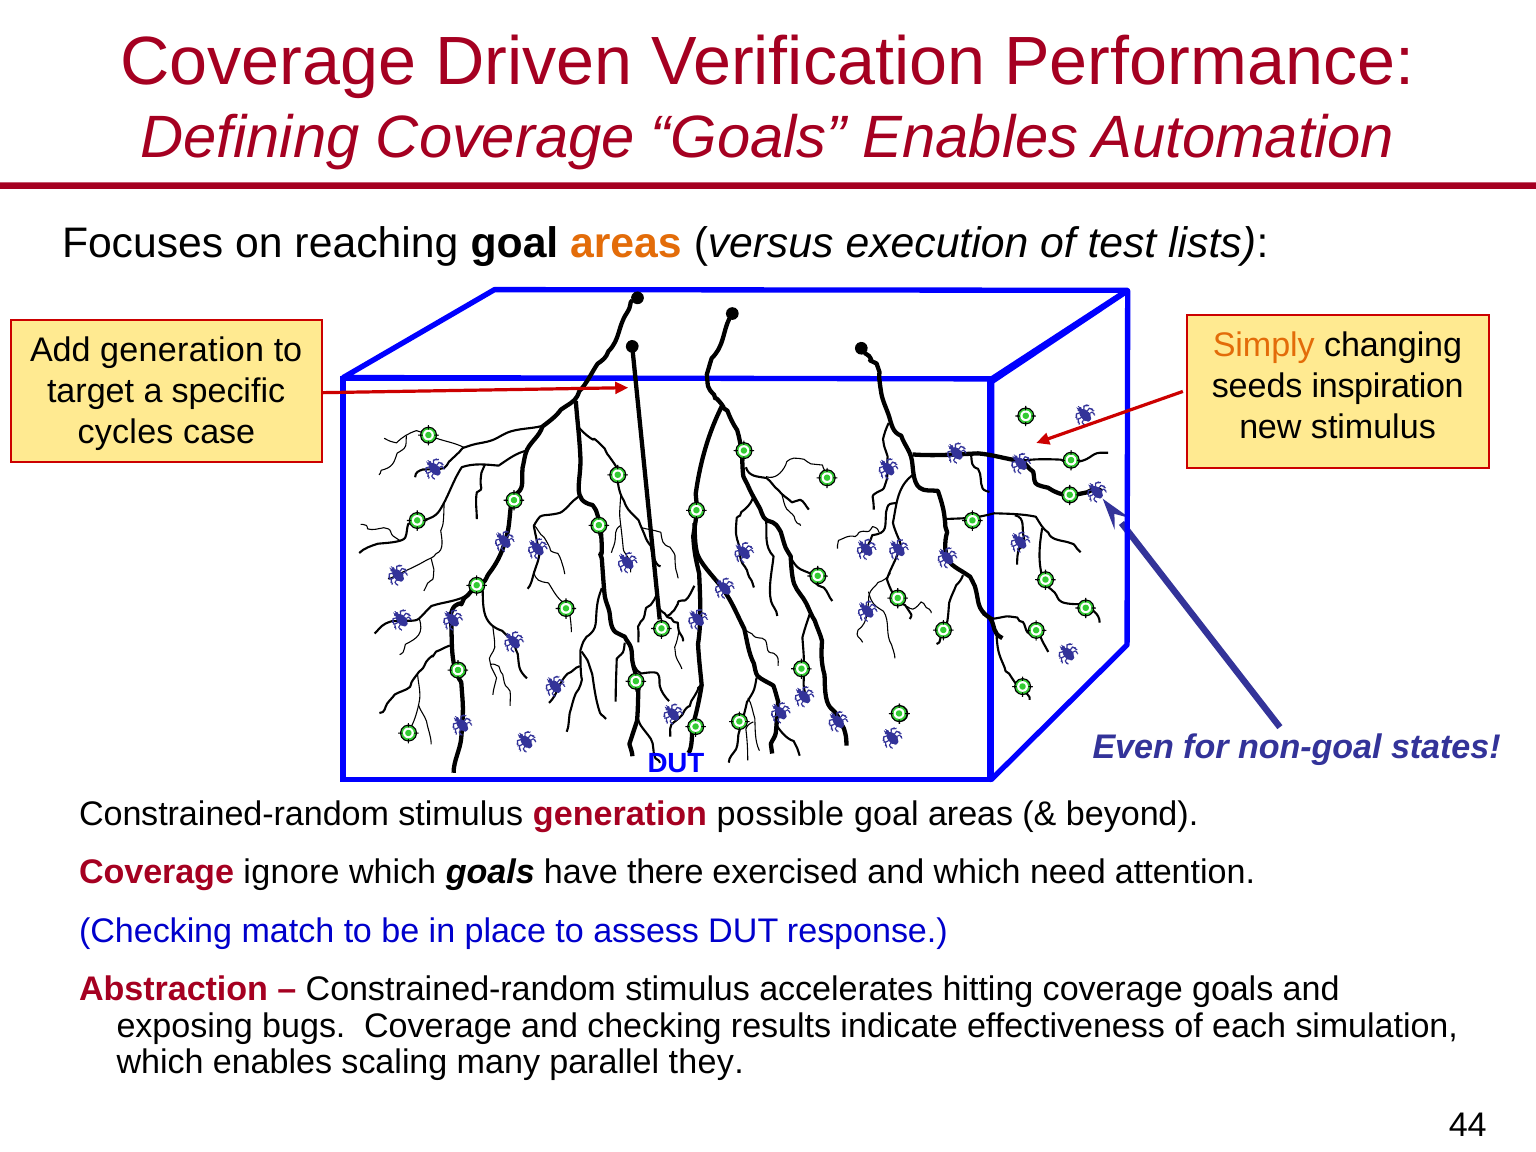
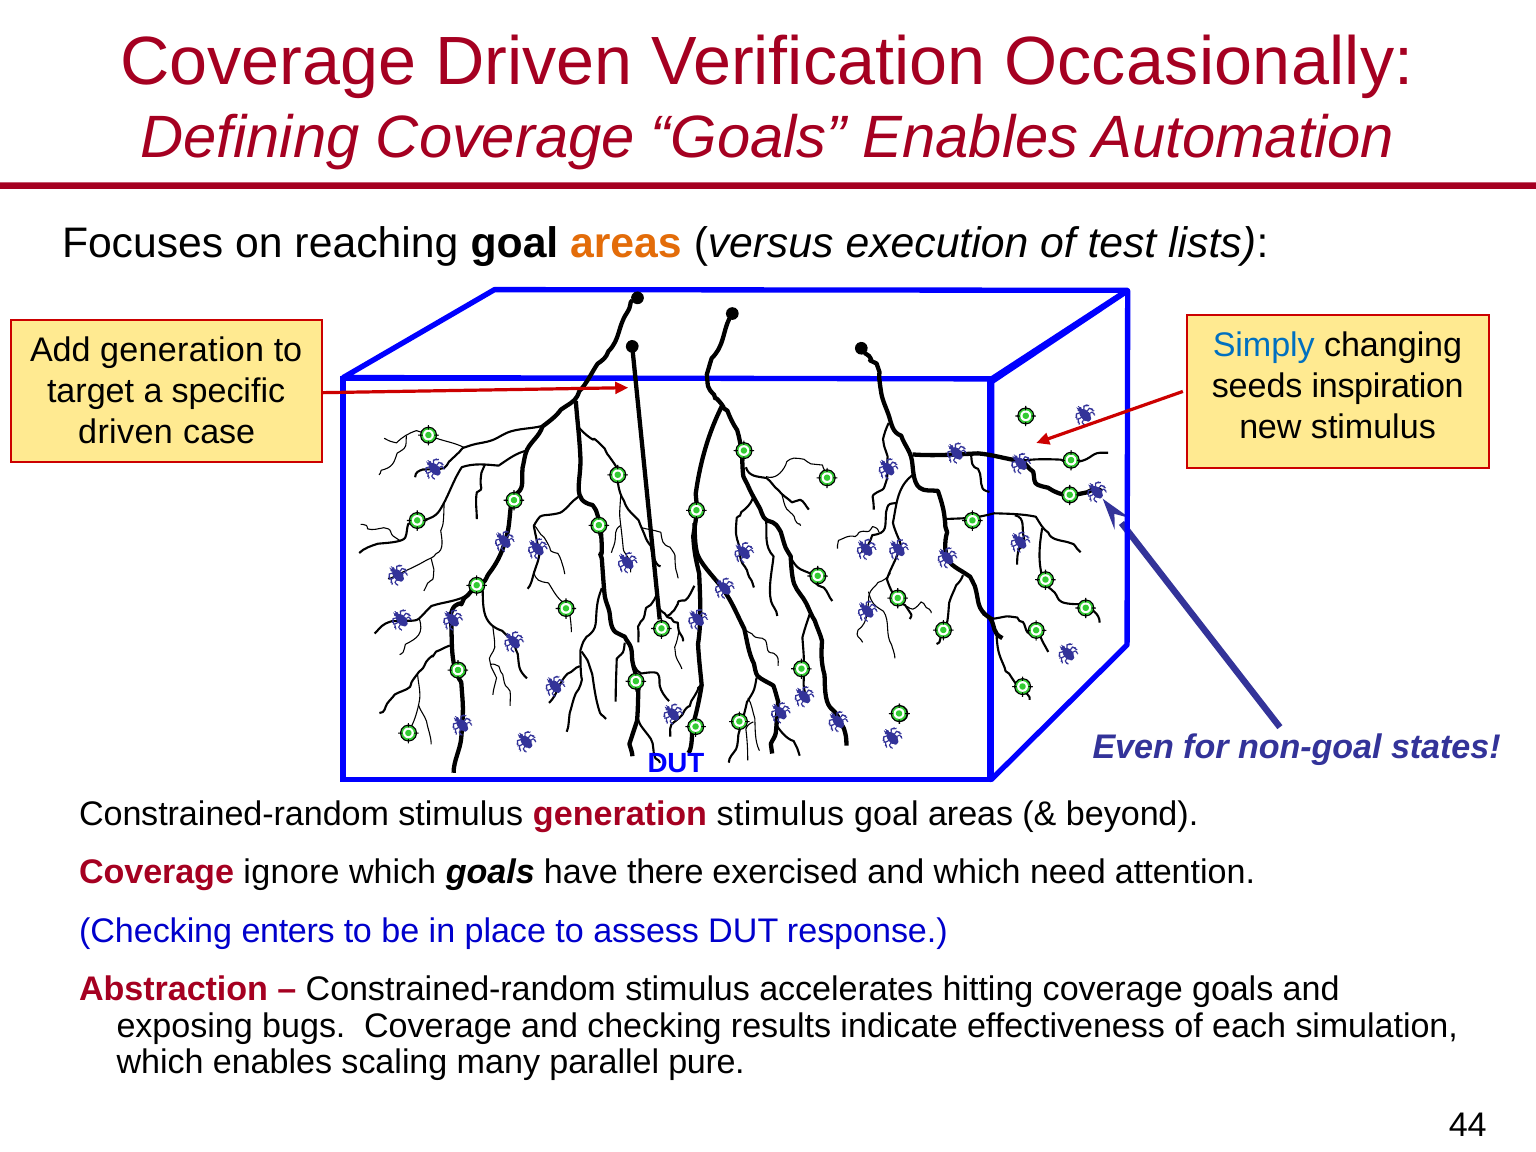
Performance: Performance -> Occasionally
Simply colour: orange -> blue
cycles at (126, 432): cycles -> driven
generation possible: possible -> stimulus
match: match -> enters
they: they -> pure
